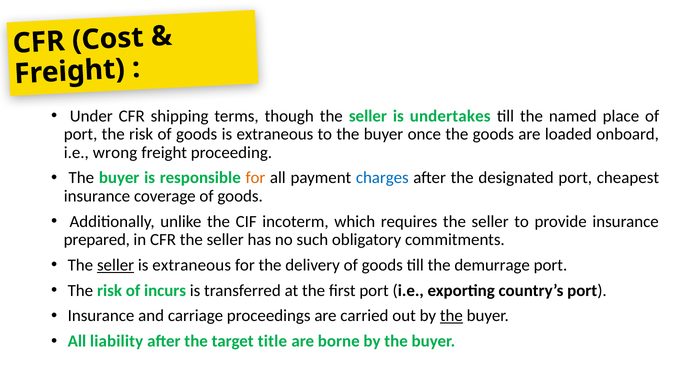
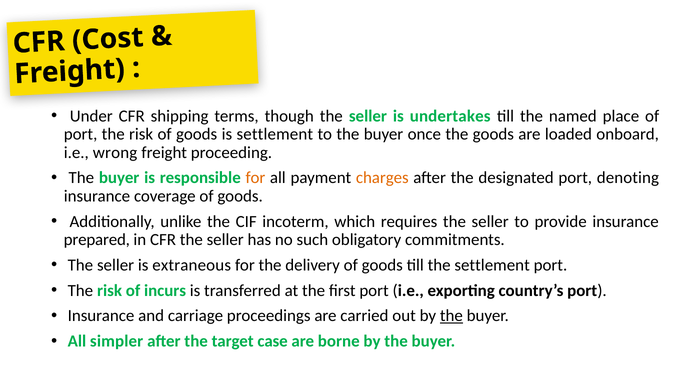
goods is extraneous: extraneous -> settlement
charges colour: blue -> orange
cheapest: cheapest -> denoting
seller at (116, 265) underline: present -> none
the demurrage: demurrage -> settlement
liability: liability -> simpler
title: title -> case
